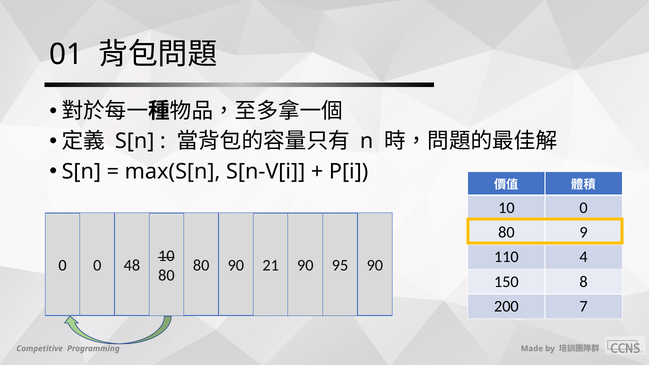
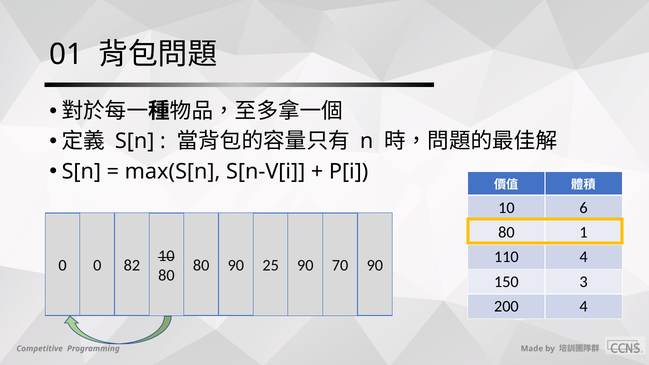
10 0: 0 -> 6
9: 9 -> 1
21: 21 -> 25
95: 95 -> 70
48: 48 -> 82
8: 8 -> 3
200 7: 7 -> 4
